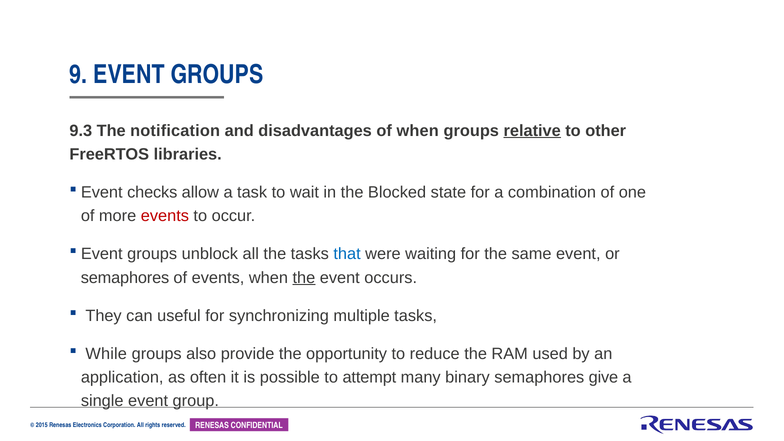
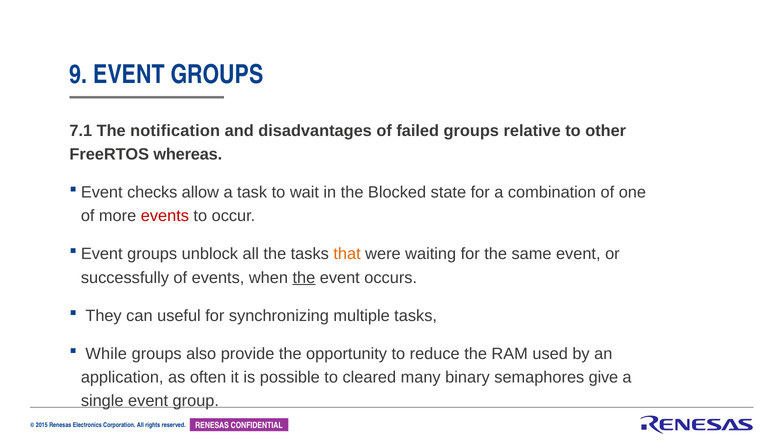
9.3: 9.3 -> 7.1
of when: when -> failed
relative underline: present -> none
libraries: libraries -> whereas
that colour: blue -> orange
semaphores at (125, 278): semaphores -> successfully
attempt: attempt -> cleared
